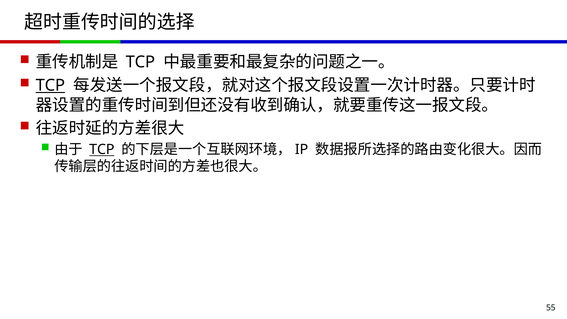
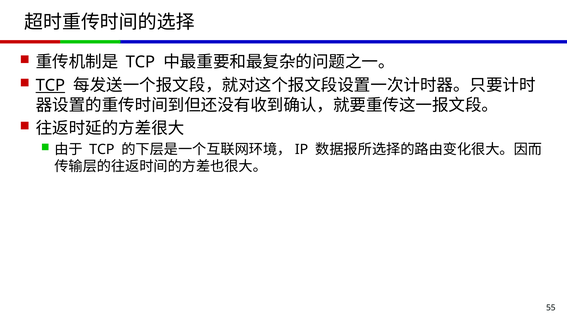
TCP at (102, 149) underline: present -> none
